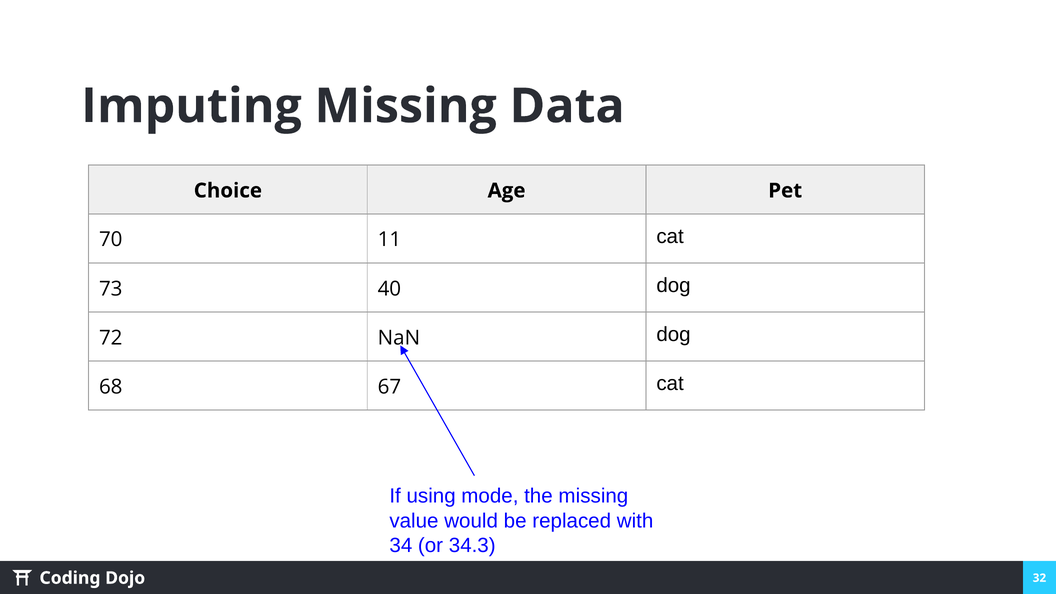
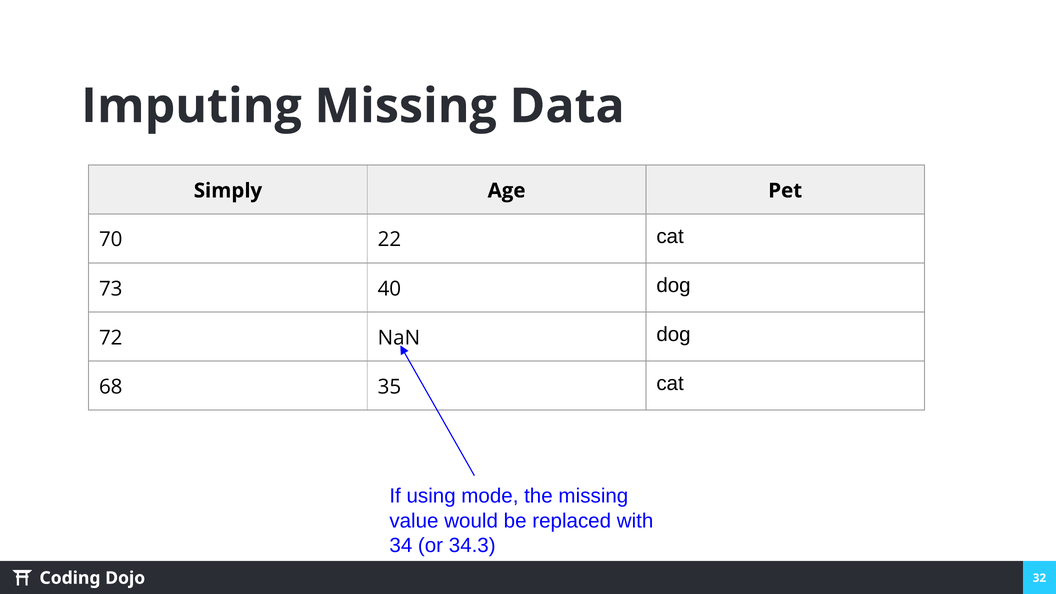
Choice: Choice -> Simply
11: 11 -> 22
67: 67 -> 35
